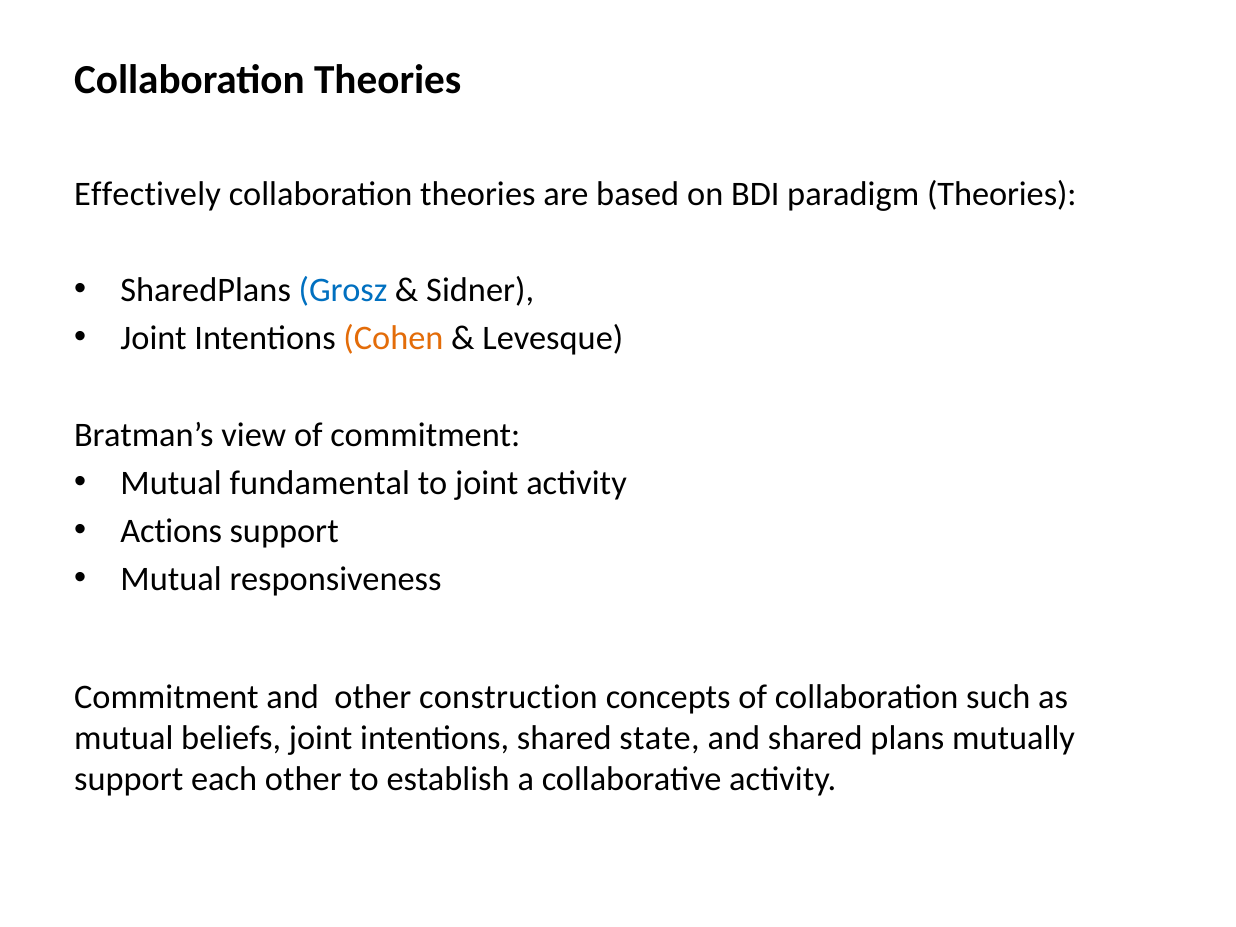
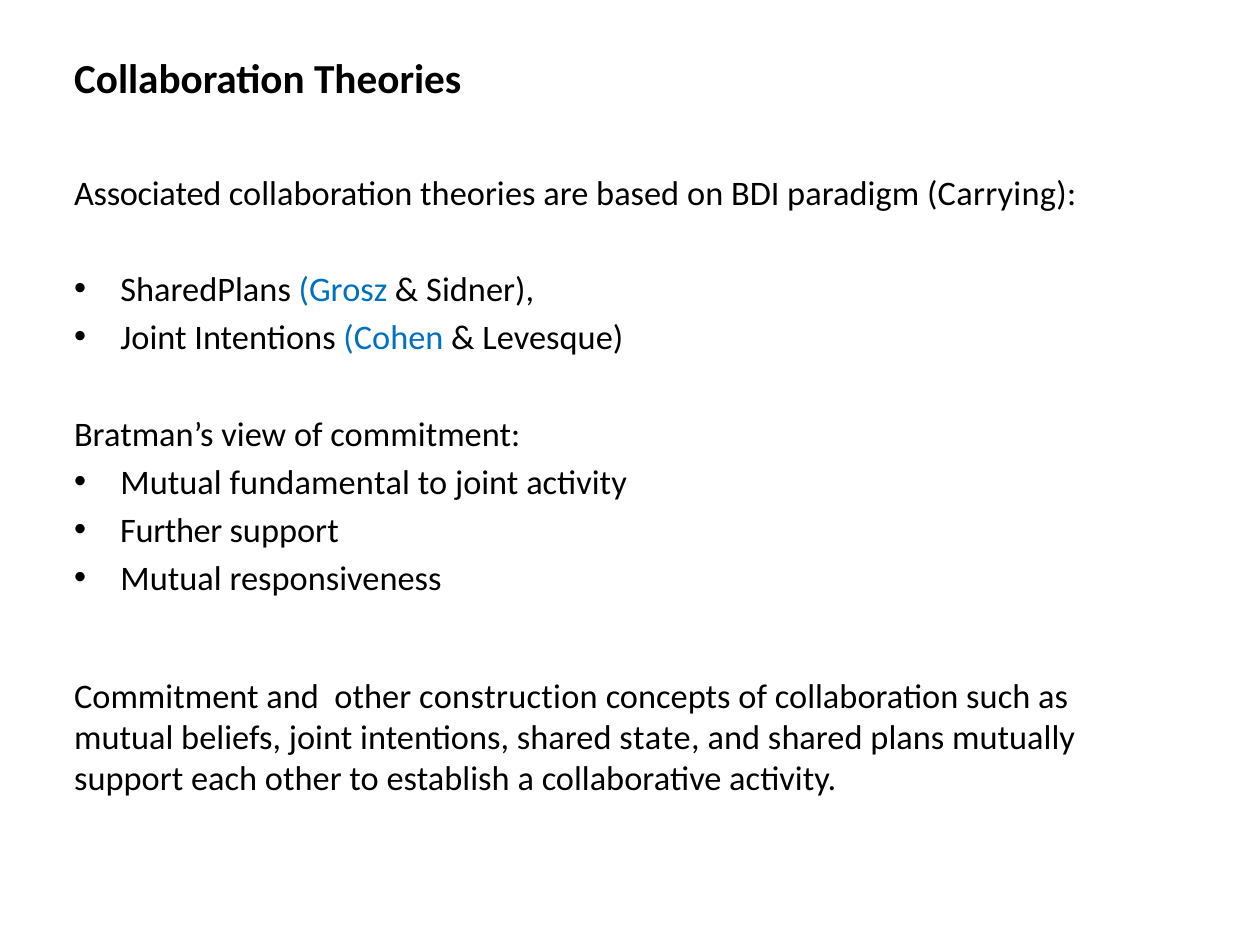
Effectively: Effectively -> Associated
paradigm Theories: Theories -> Carrying
Cohen colour: orange -> blue
Actions: Actions -> Further
